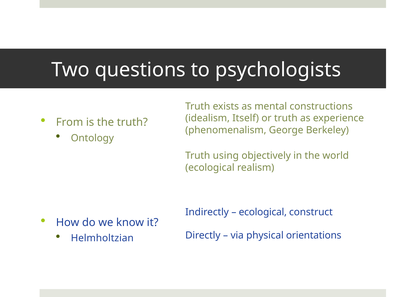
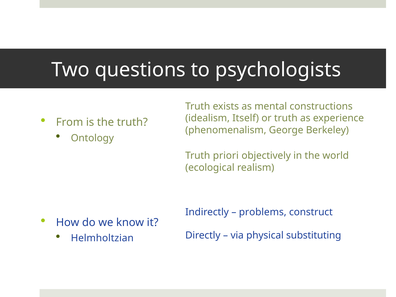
using: using -> priori
ecological at (263, 212): ecological -> problems
orientations: orientations -> substituting
